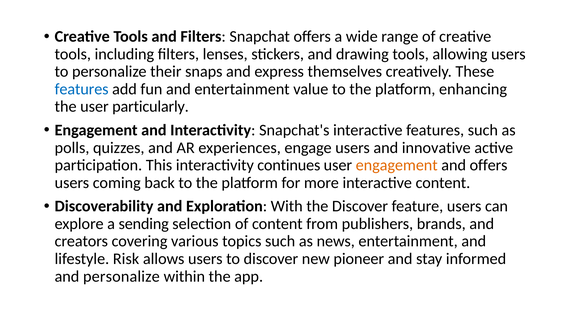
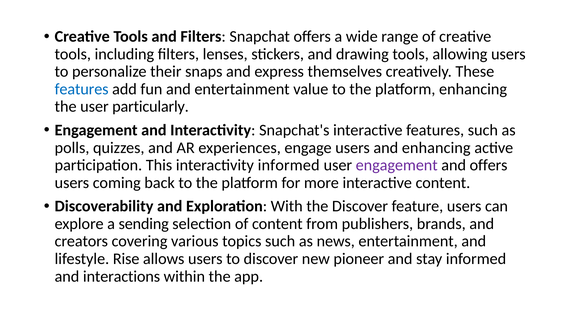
and innovative: innovative -> enhancing
interactivity continues: continues -> informed
engagement at (397, 165) colour: orange -> purple
Risk: Risk -> Rise
and personalize: personalize -> interactions
